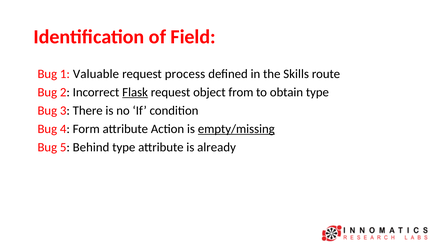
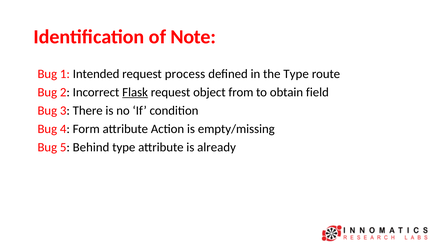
Field: Field -> Note
Valuable: Valuable -> Intended
the Skills: Skills -> Type
obtain type: type -> field
empty/missing underline: present -> none
